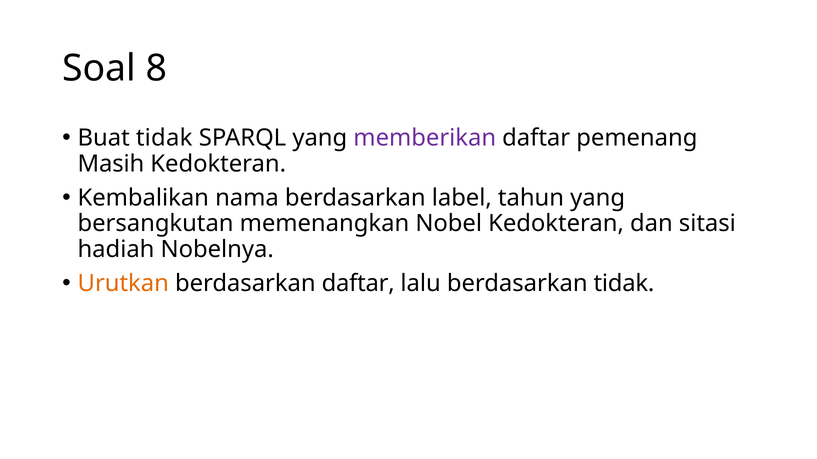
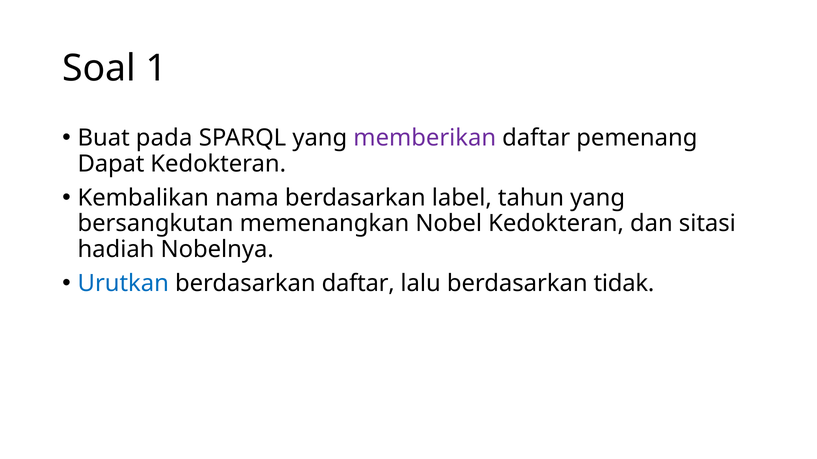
8: 8 -> 1
Buat tidak: tidak -> pada
Masih: Masih -> Dapat
Urutkan colour: orange -> blue
